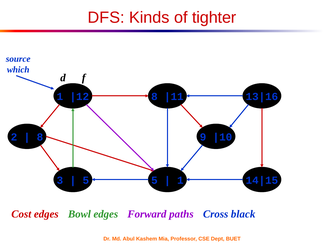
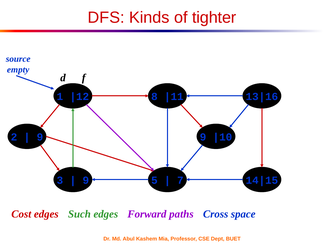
which: which -> empty
8 at (40, 137): 8 -> 9
5 at (86, 180): 5 -> 9
1 at (180, 180): 1 -> 7
Bowl: Bowl -> Such
black: black -> space
